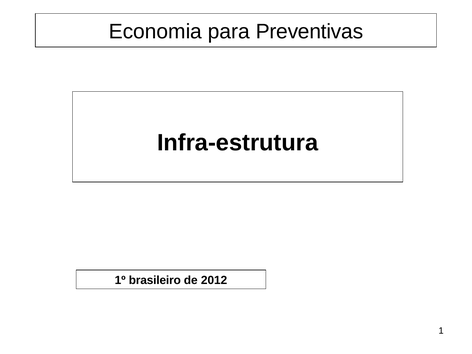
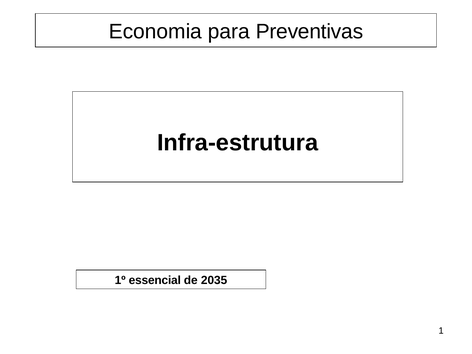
brasileiro: brasileiro -> essencial
2012: 2012 -> 2035
